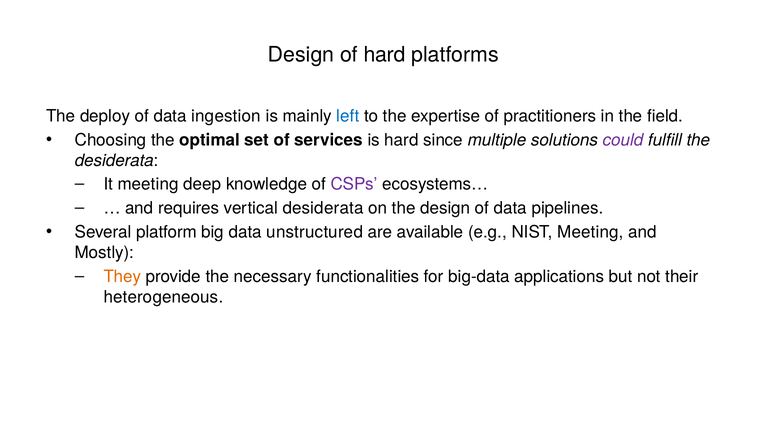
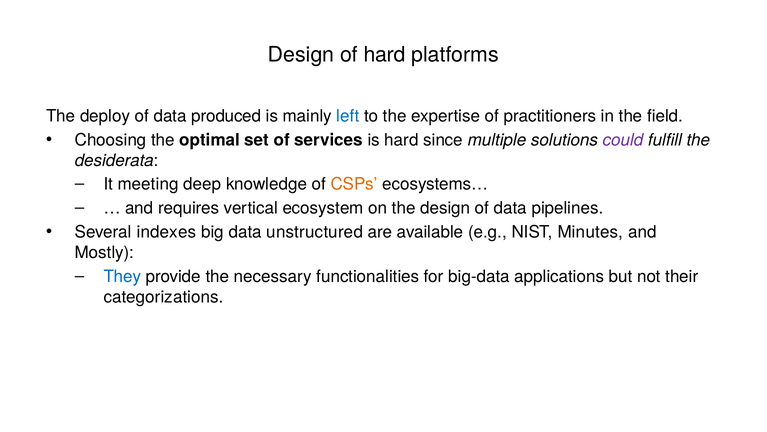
ingestion: ingestion -> produced
CSPs colour: purple -> orange
vertical desiderata: desiderata -> ecosystem
platform: platform -> indexes
NIST Meeting: Meeting -> Minutes
They colour: orange -> blue
heterogeneous: heterogeneous -> categorizations
